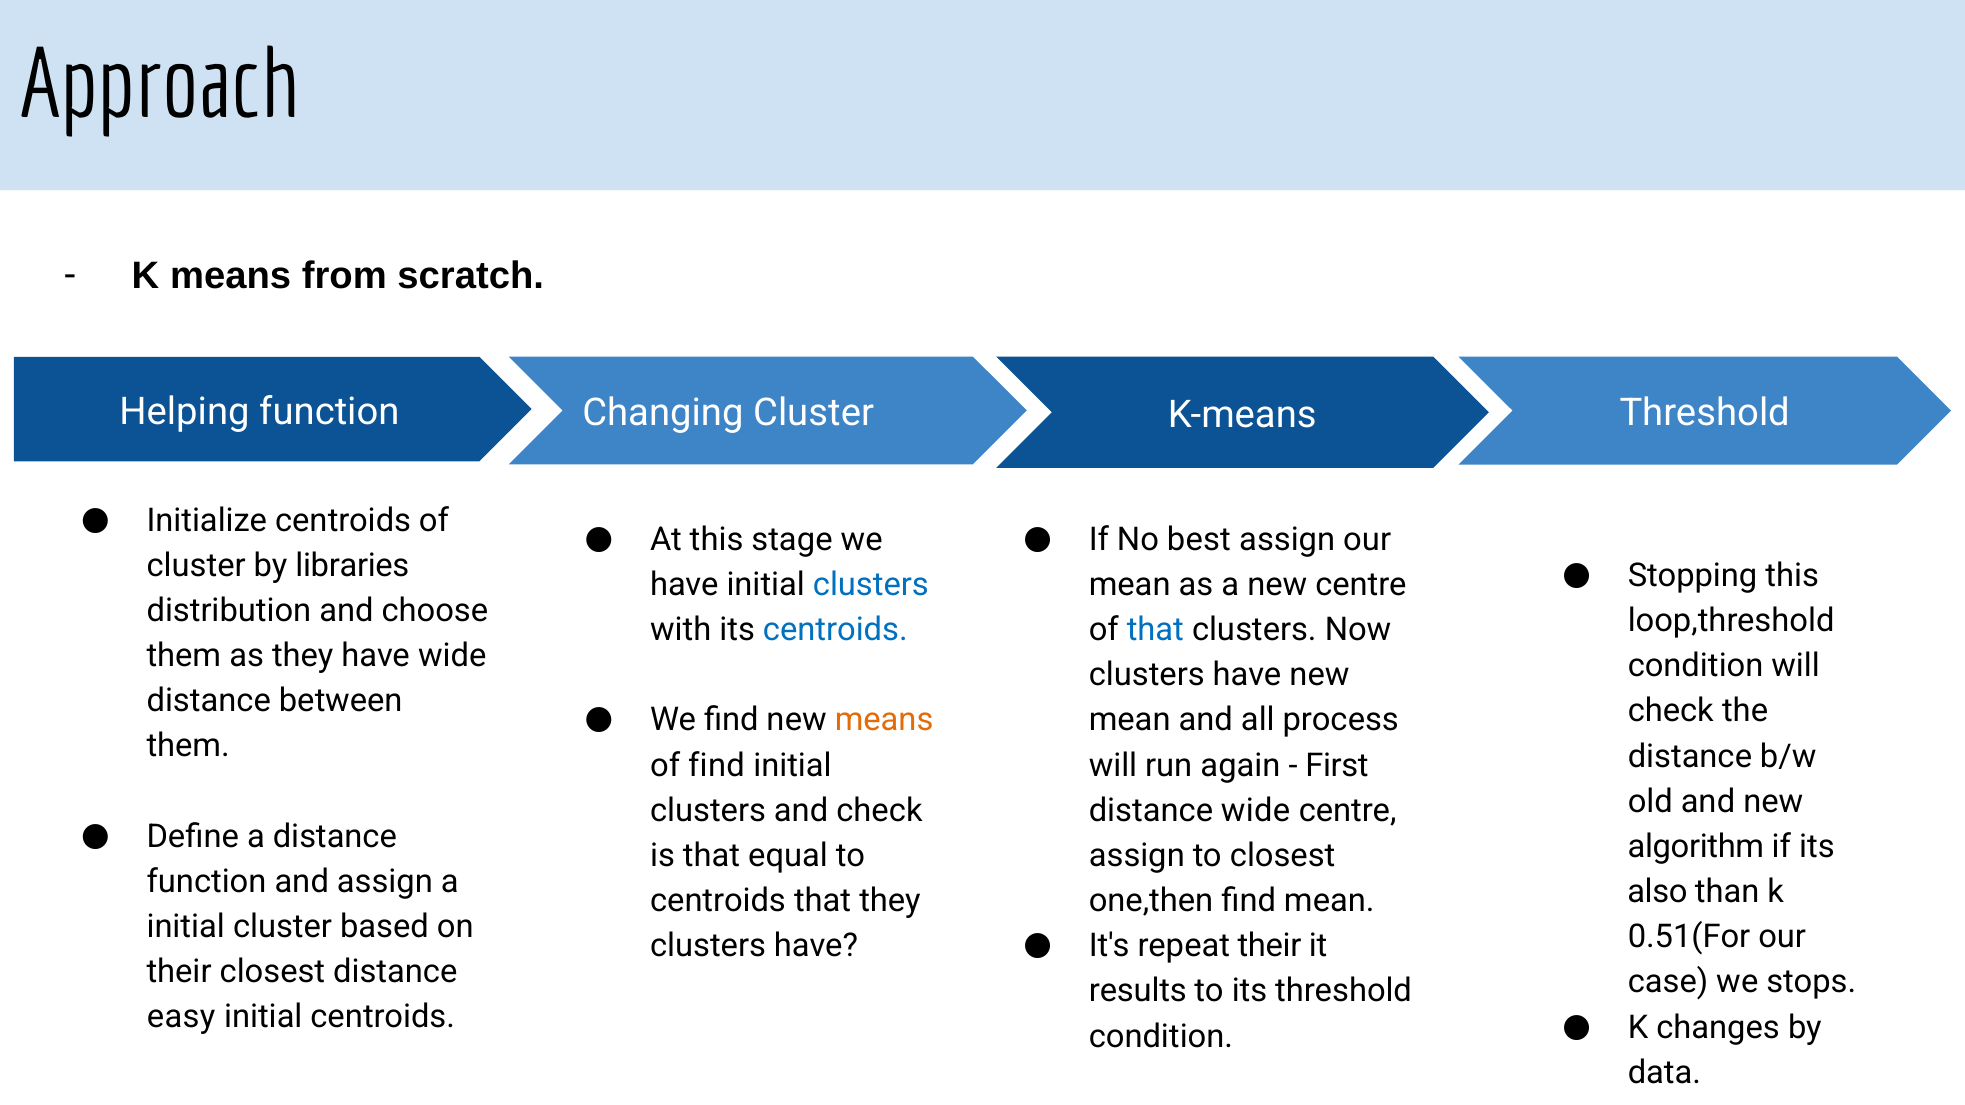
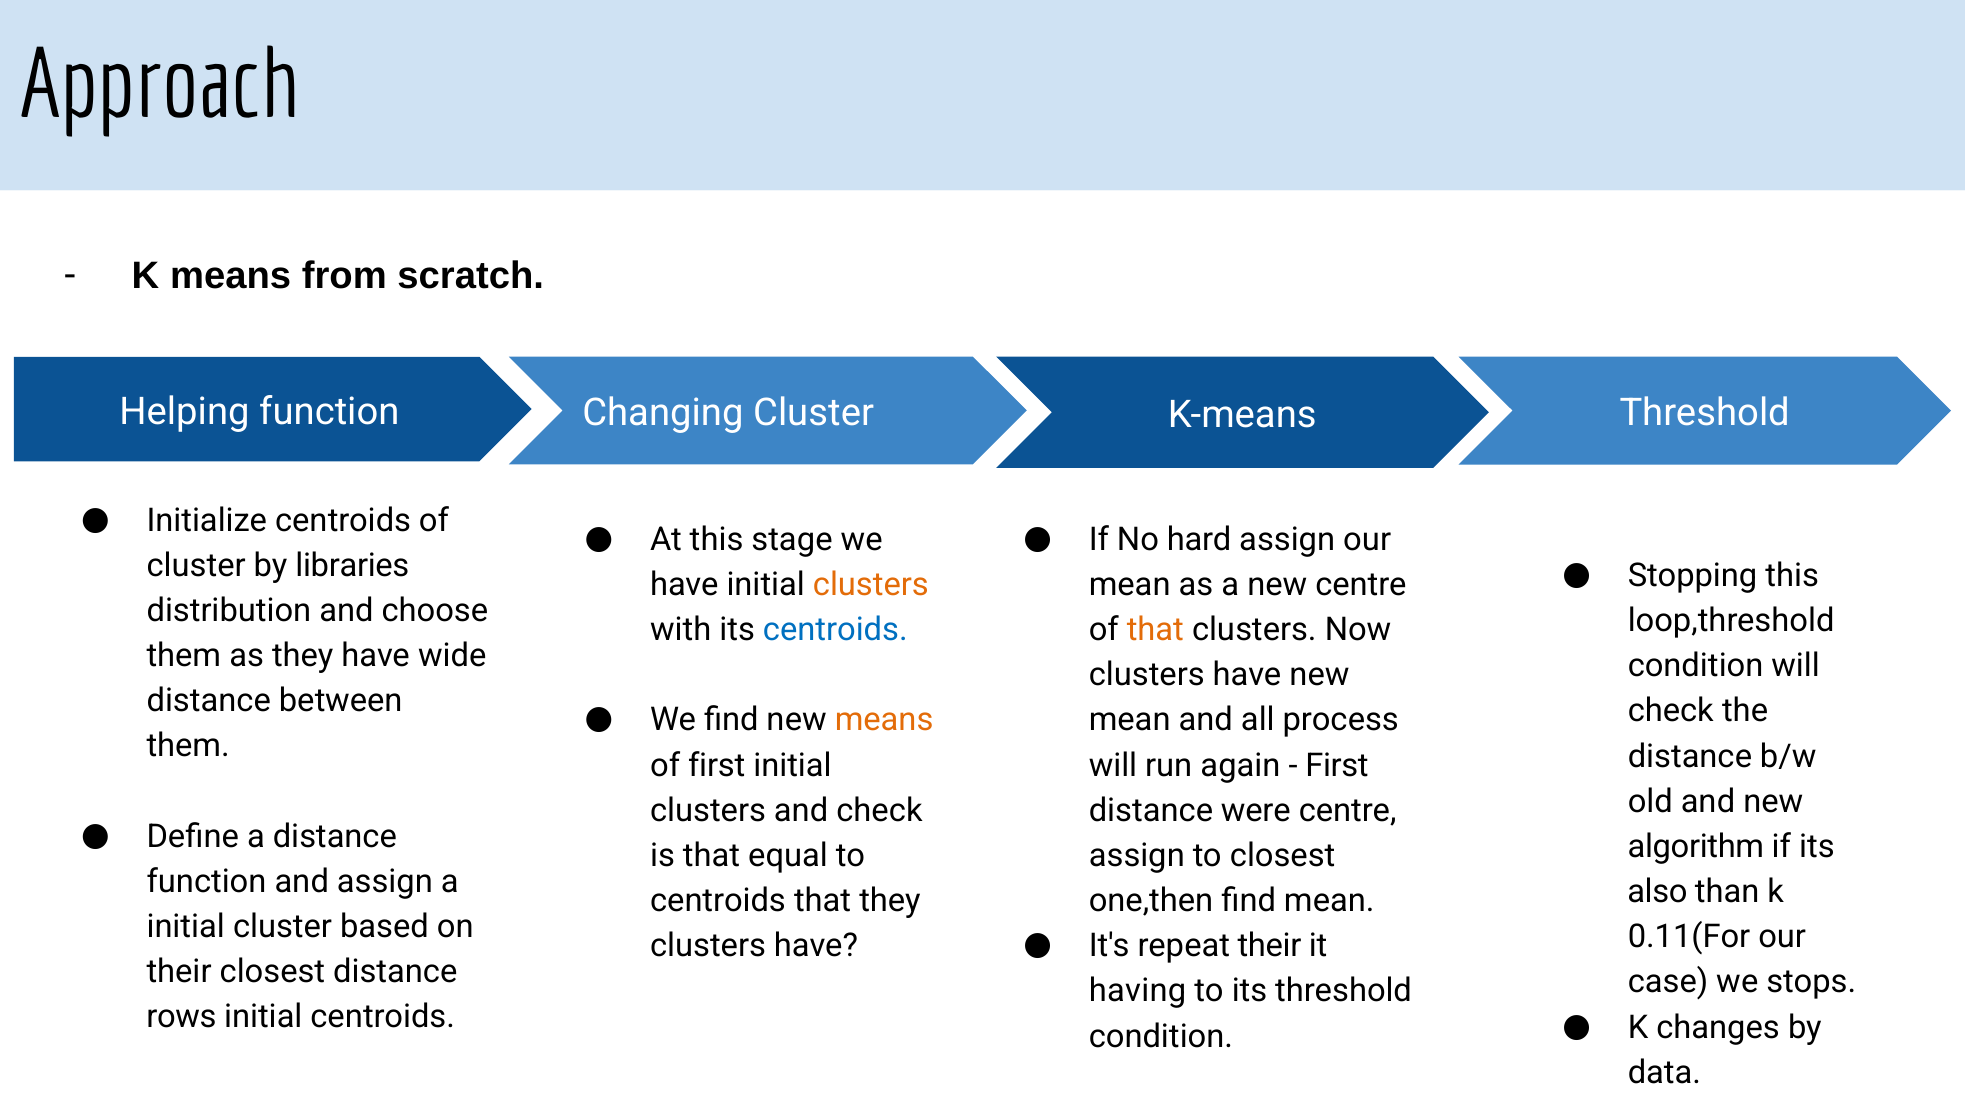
best: best -> hard
clusters at (871, 585) colour: blue -> orange
that at (1155, 630) colour: blue -> orange
of find: find -> first
distance wide: wide -> were
0.51(For: 0.51(For -> 0.11(For
results: results -> having
easy: easy -> rows
